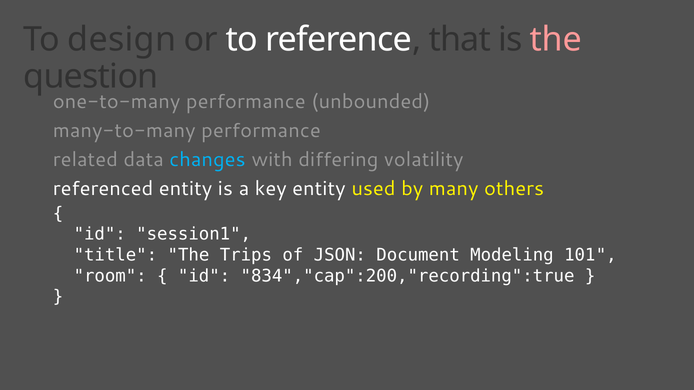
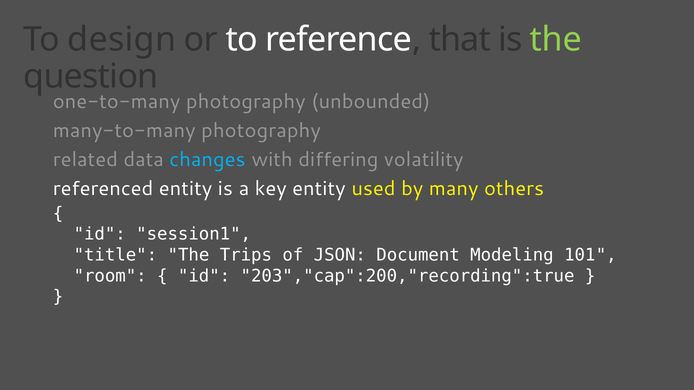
the at (556, 40) colour: pink -> light green
one-to-many performance: performance -> photography
many-to-many performance: performance -> photography
834","cap":200,"recording":true: 834","cap":200,"recording":true -> 203","cap":200,"recording":true
